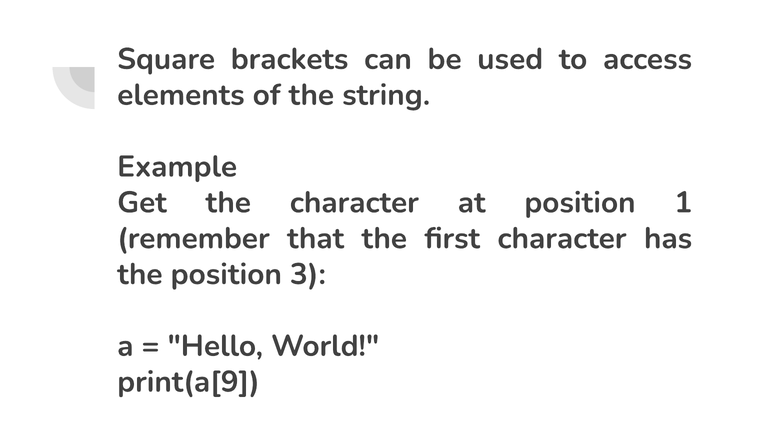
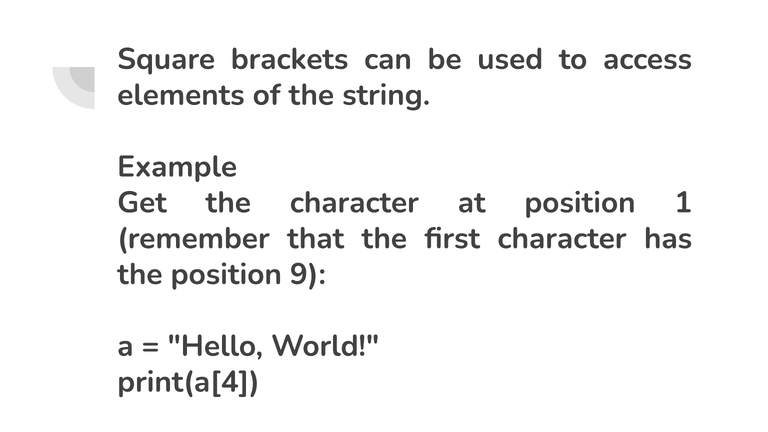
3: 3 -> 9
print(a[9: print(a[9 -> print(a[4
